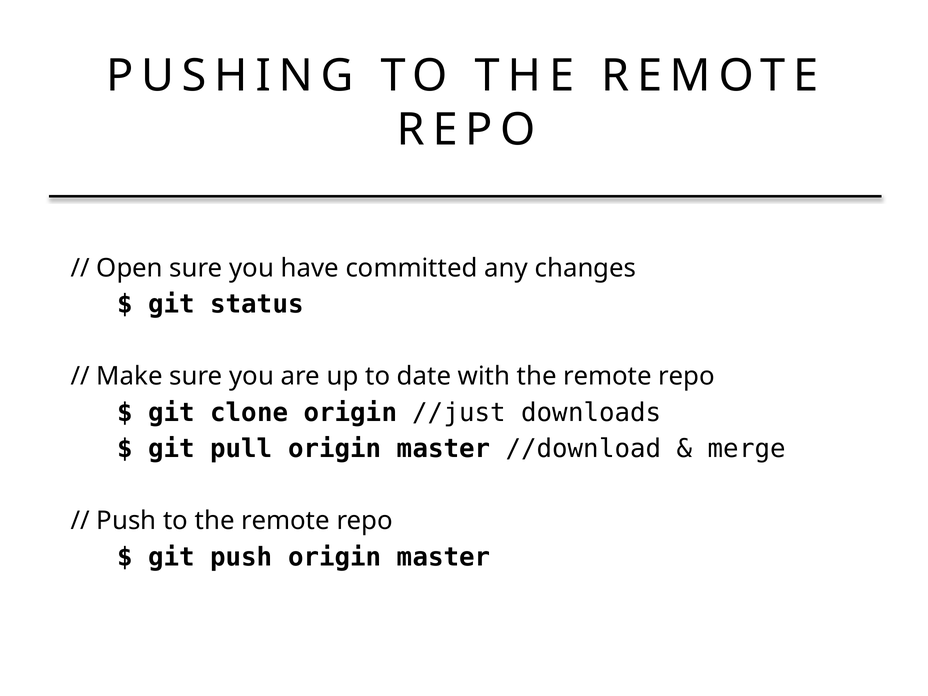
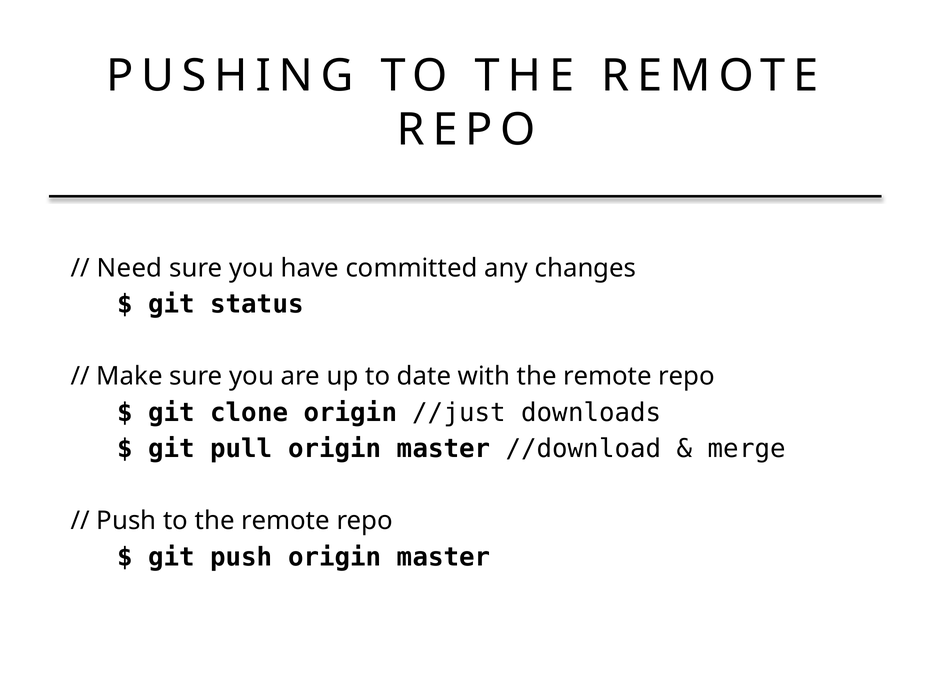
Open: Open -> Need
